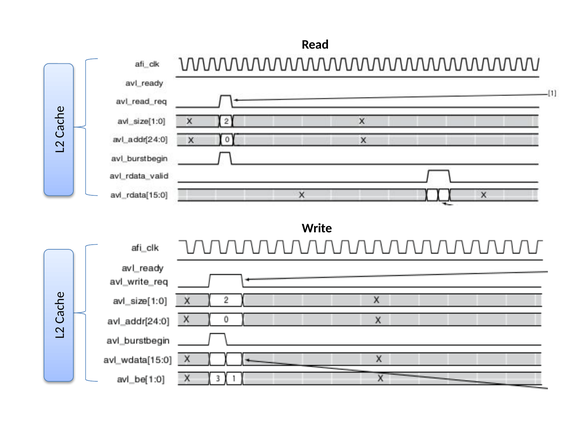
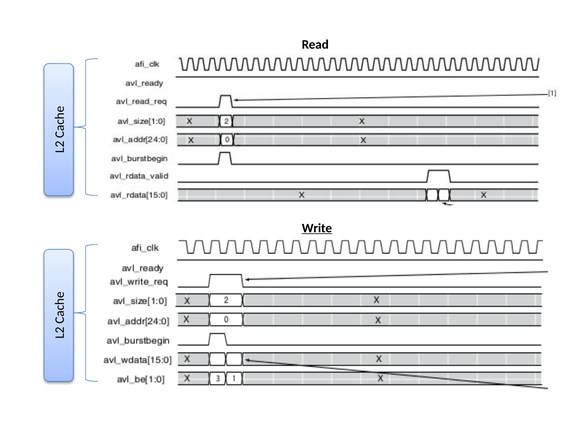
Write underline: none -> present
